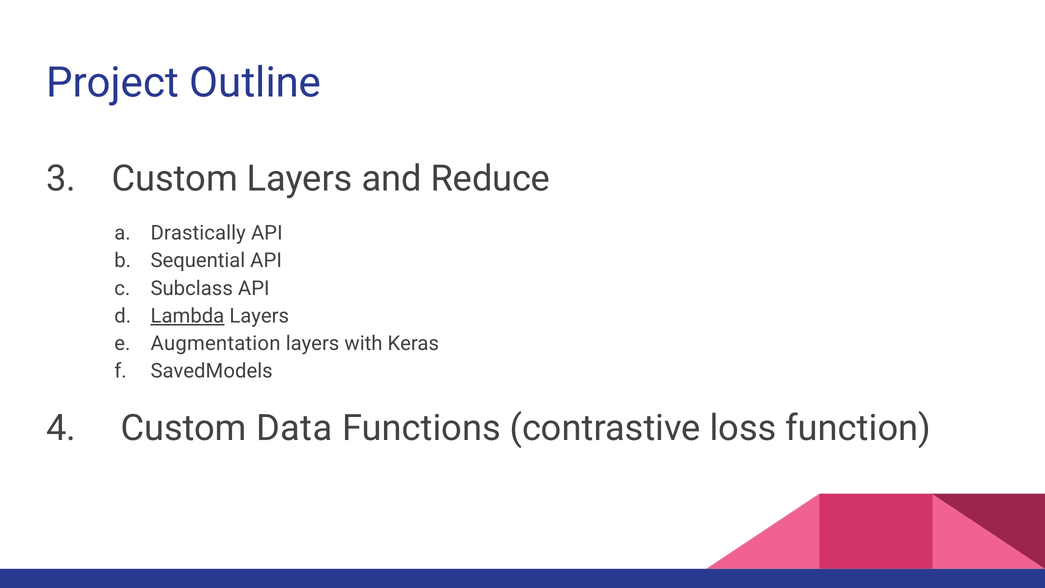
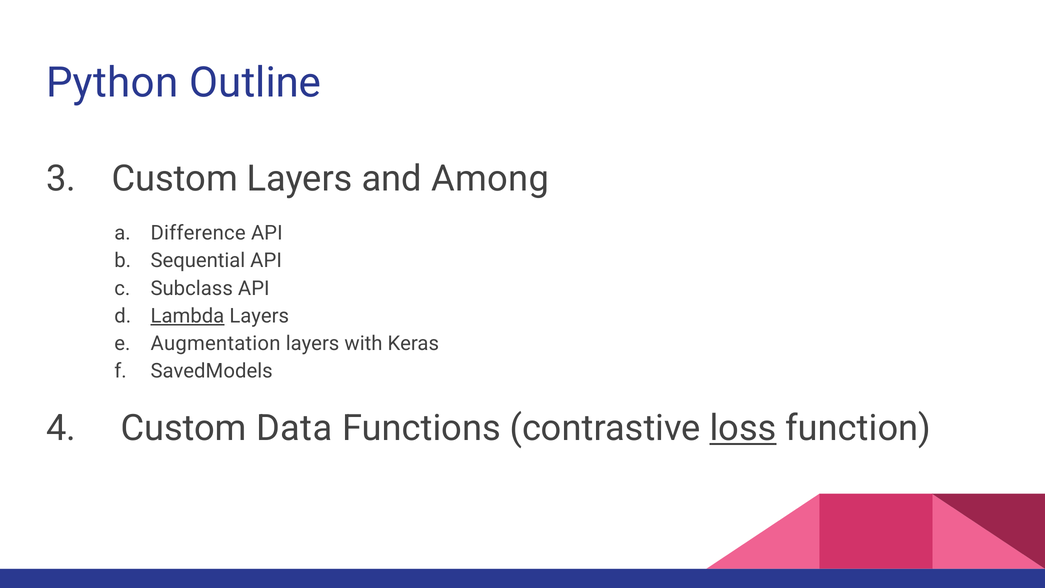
Project: Project -> Python
Reduce: Reduce -> Among
Drastically: Drastically -> Difference
loss underline: none -> present
